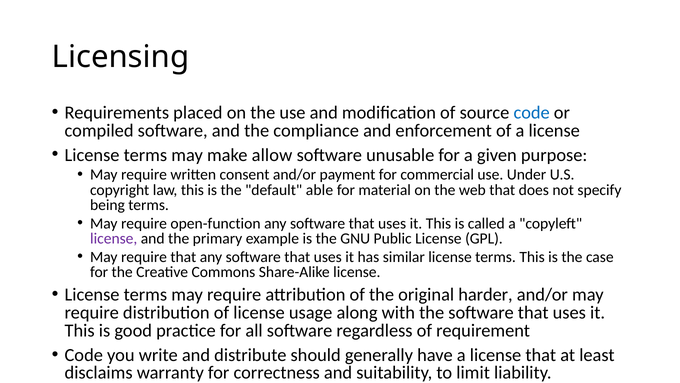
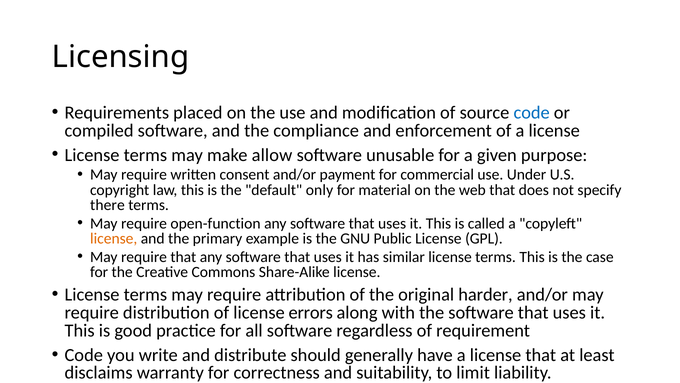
able: able -> only
being: being -> there
license at (114, 238) colour: purple -> orange
usage: usage -> errors
